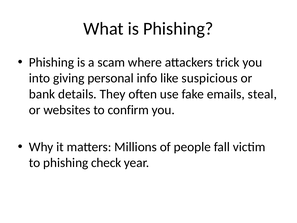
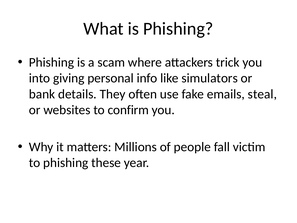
suspicious: suspicious -> simulators
check: check -> these
